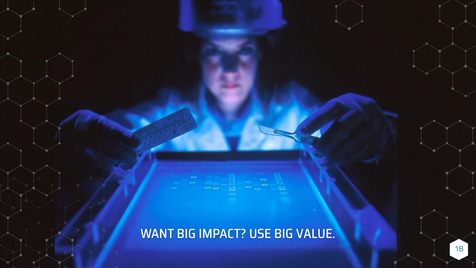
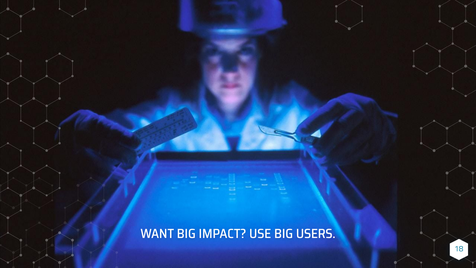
VALUE: VALUE -> USERS
